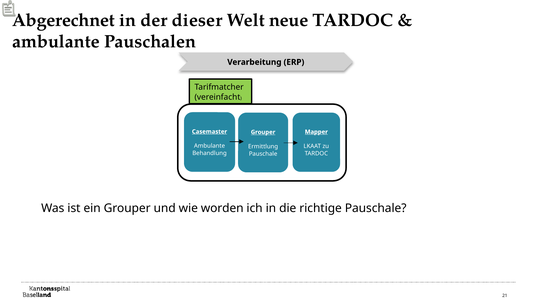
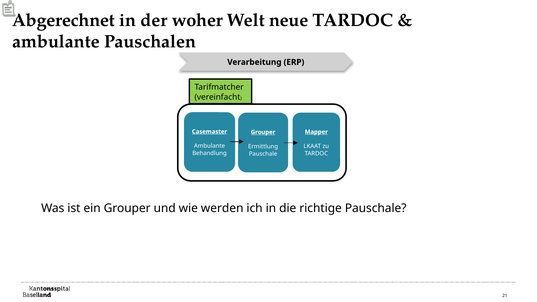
dieser: dieser -> woher
worden: worden -> werden
